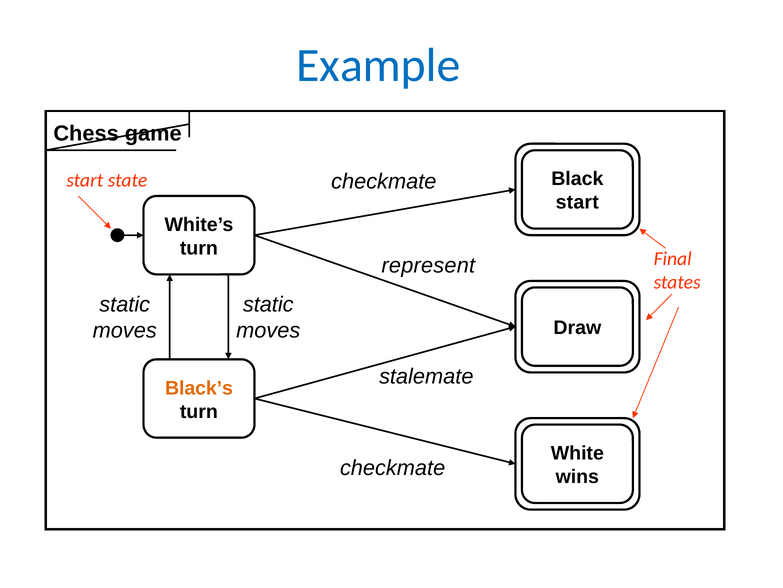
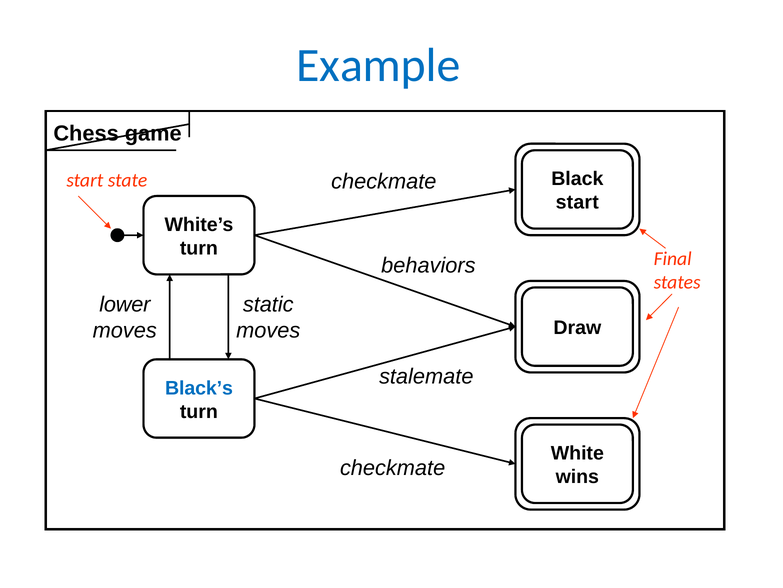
represent: represent -> behaviors
static at (125, 304): static -> lower
Black’s colour: orange -> blue
